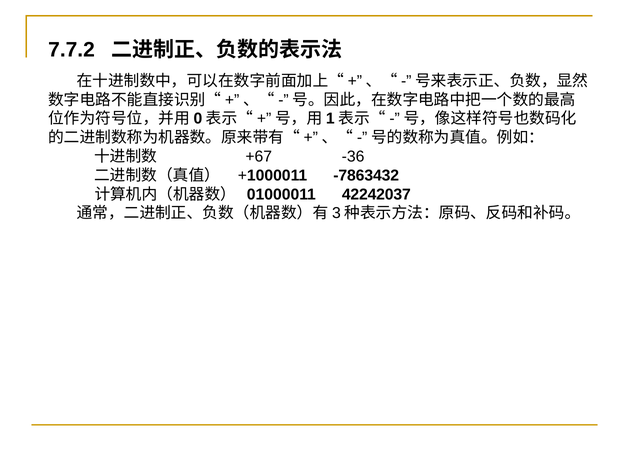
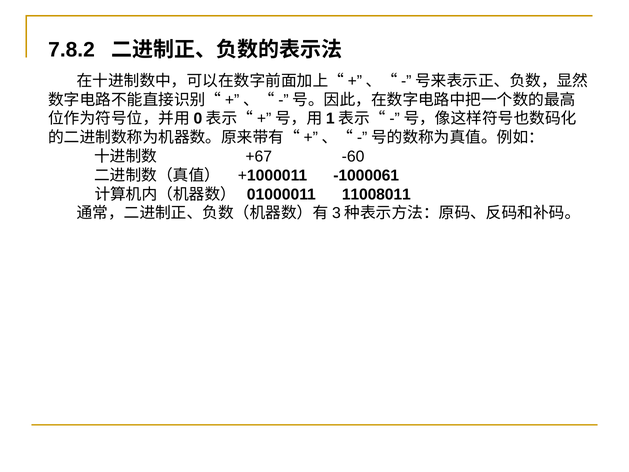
7.7.2: 7.7.2 -> 7.8.2
-36: -36 -> -60
-7863432: -7863432 -> -1000061
42242037: 42242037 -> 11008011
